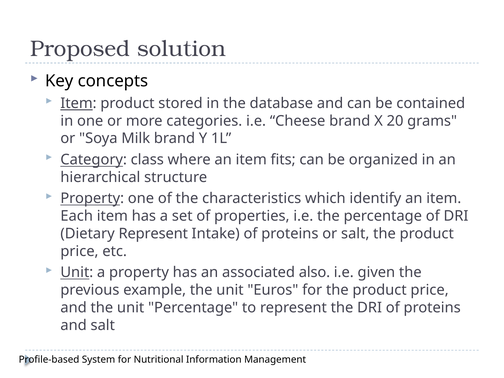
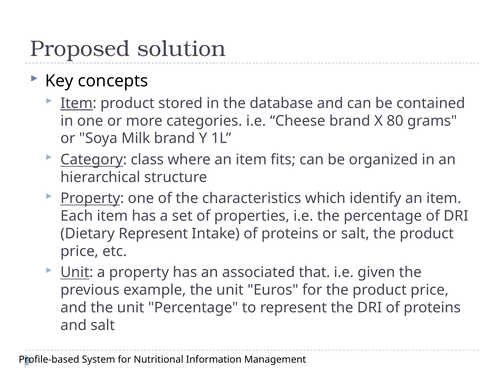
20: 20 -> 80
also: also -> that
